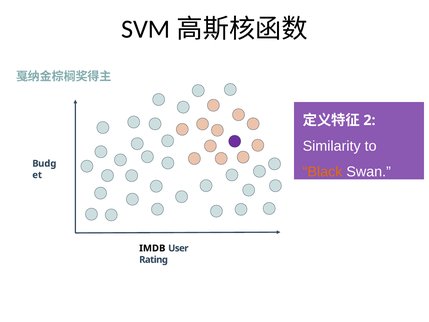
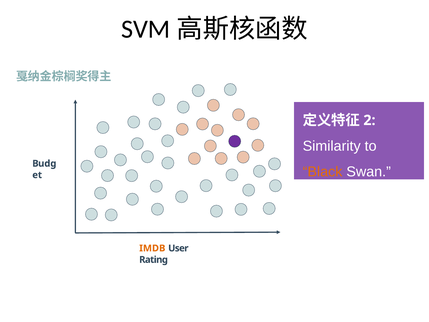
IMDB colour: black -> orange
